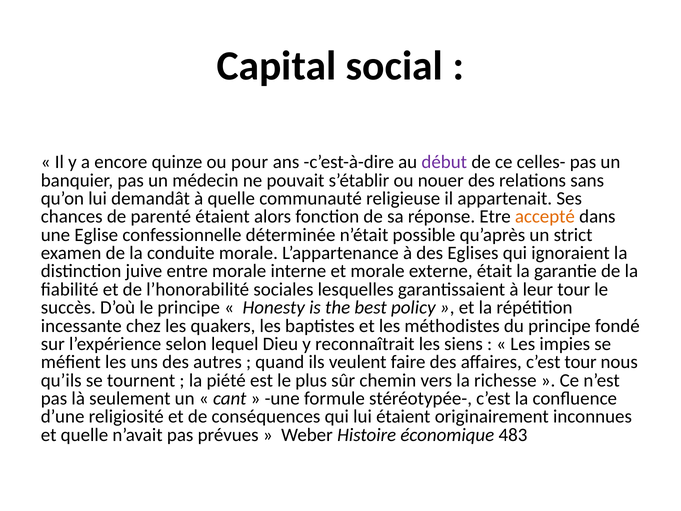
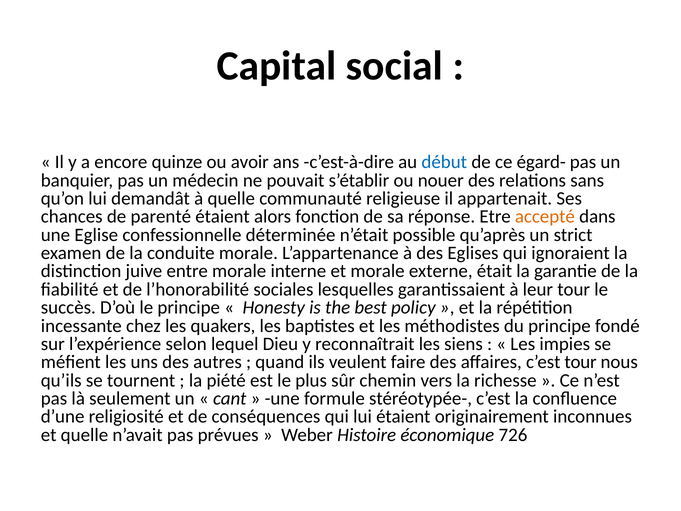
pour: pour -> avoir
début colour: purple -> blue
celles-: celles- -> égard-
483: 483 -> 726
